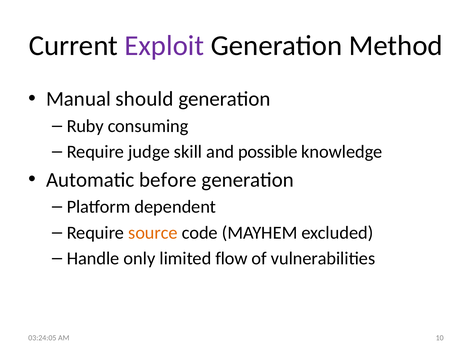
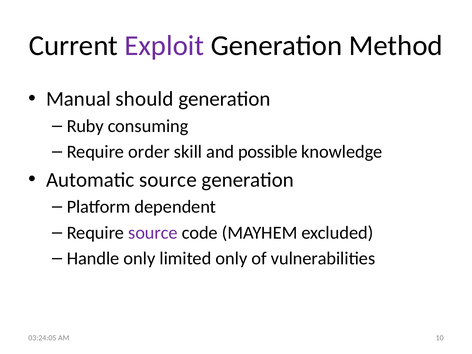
judge: judge -> order
Automatic before: before -> source
source at (153, 233) colour: orange -> purple
limited flow: flow -> only
